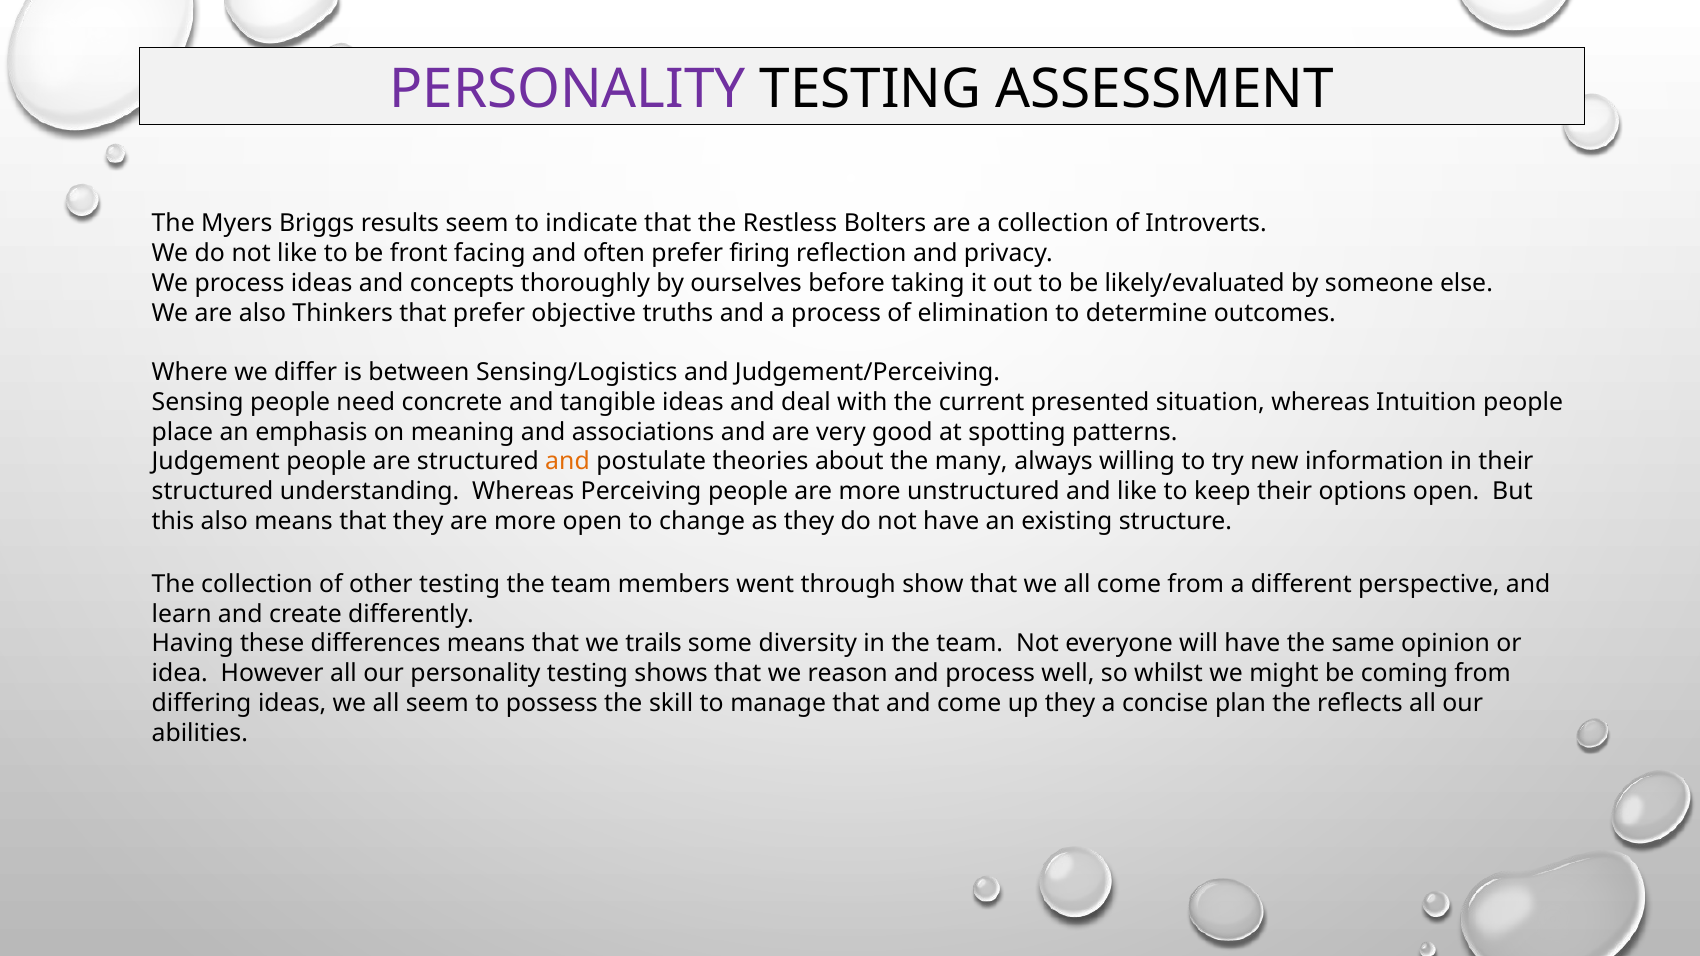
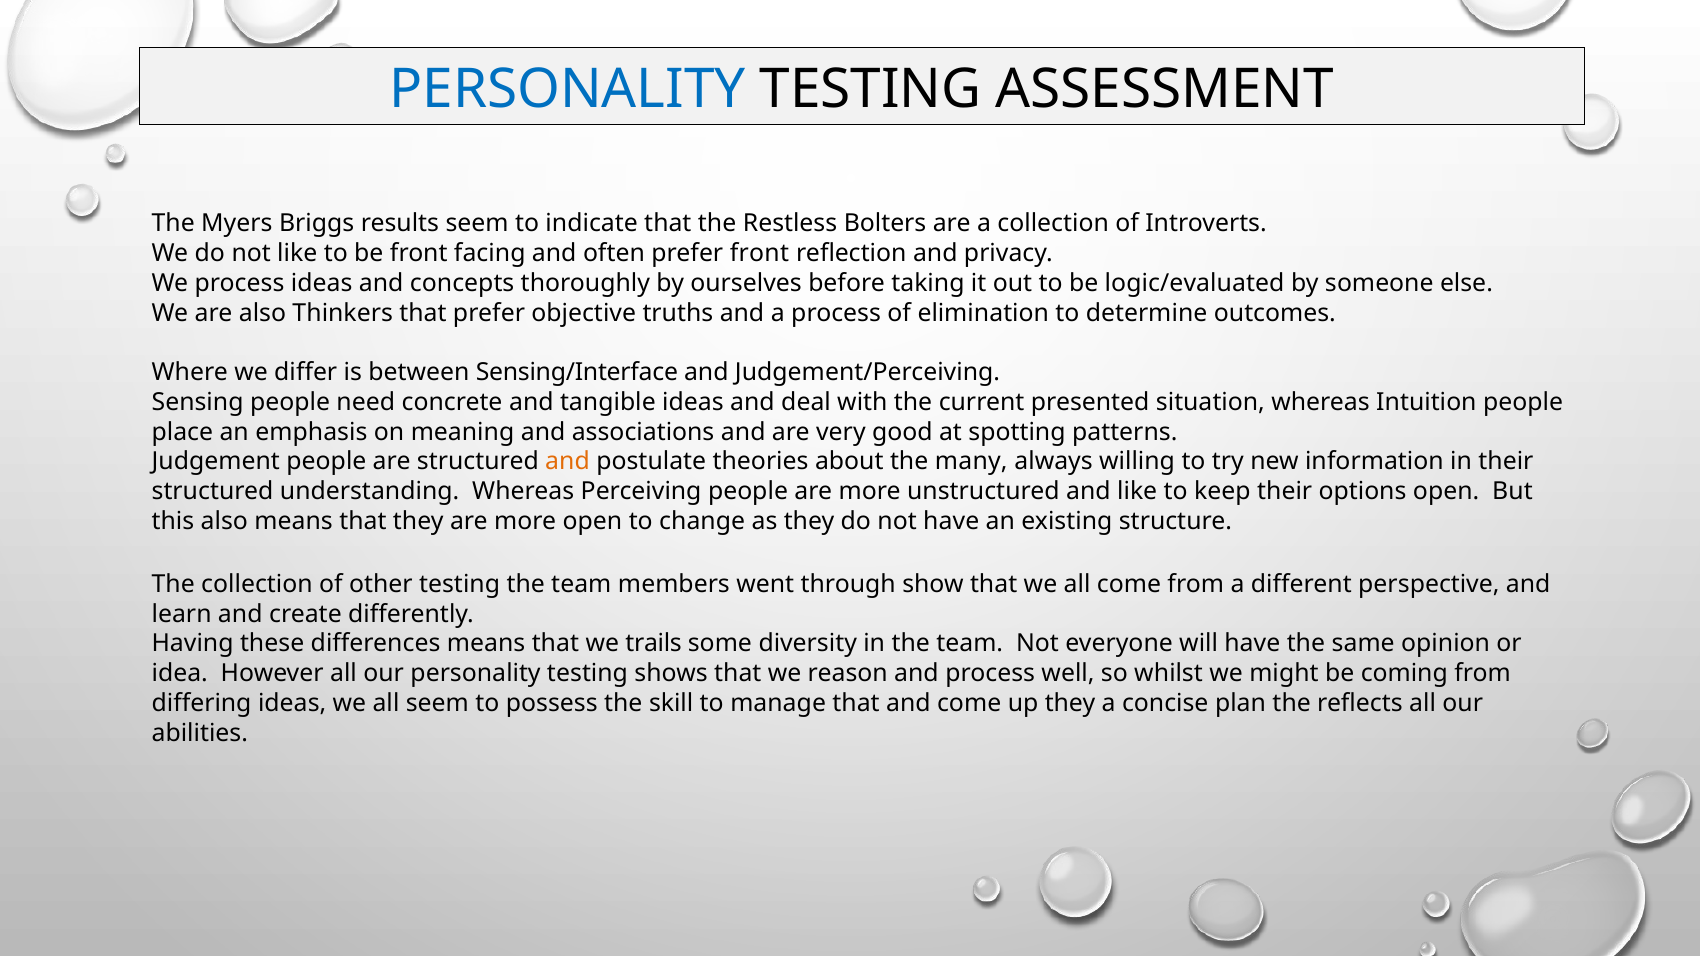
PERSONALITY at (568, 90) colour: purple -> blue
prefer firing: firing -> front
likely/evaluated: likely/evaluated -> logic/evaluated
Sensing/Logistics: Sensing/Logistics -> Sensing/Interface
